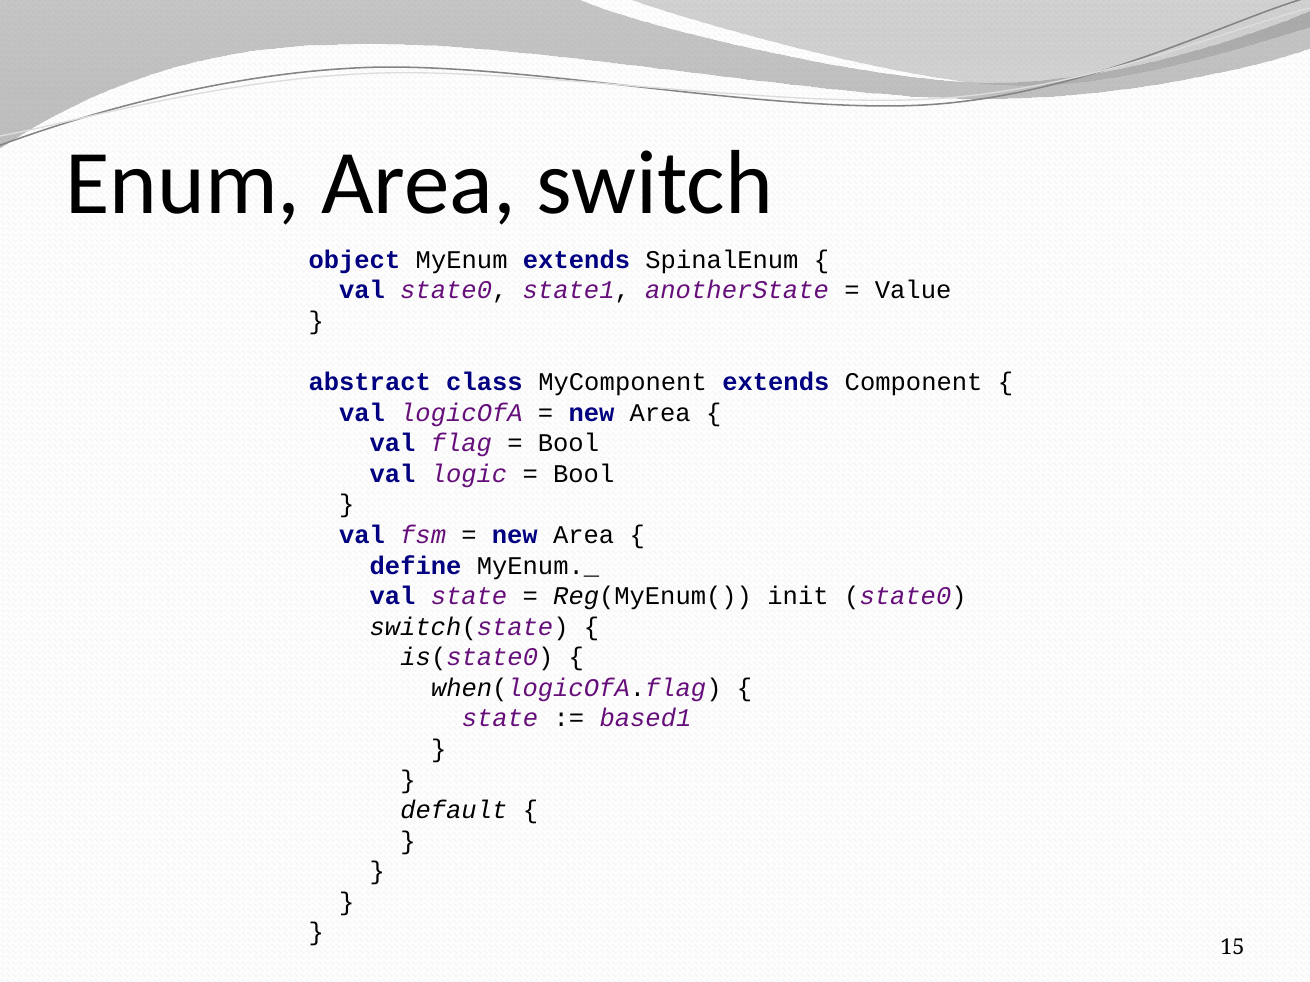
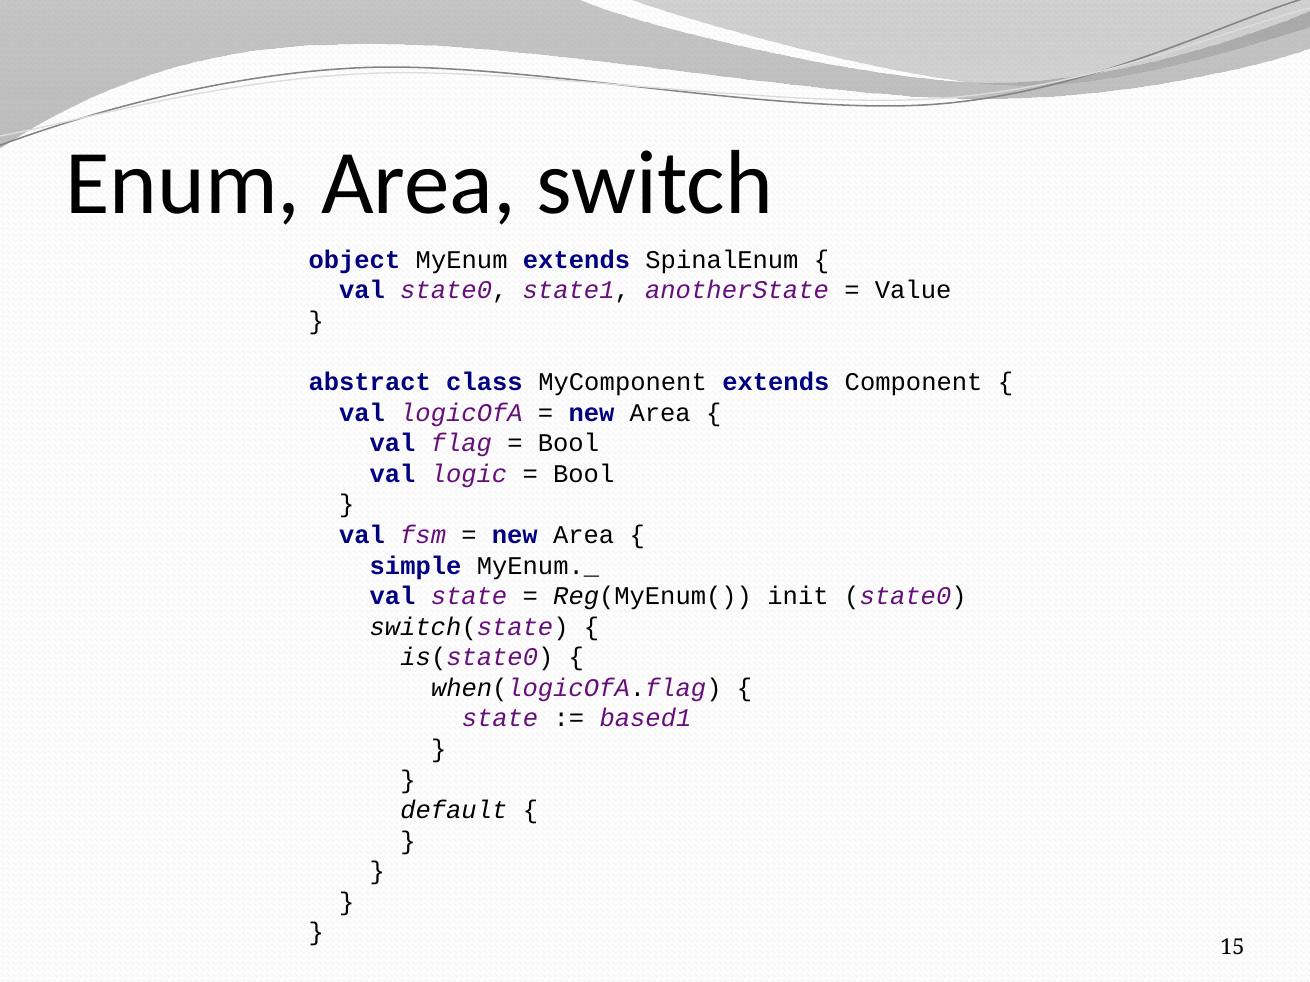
define: define -> simple
